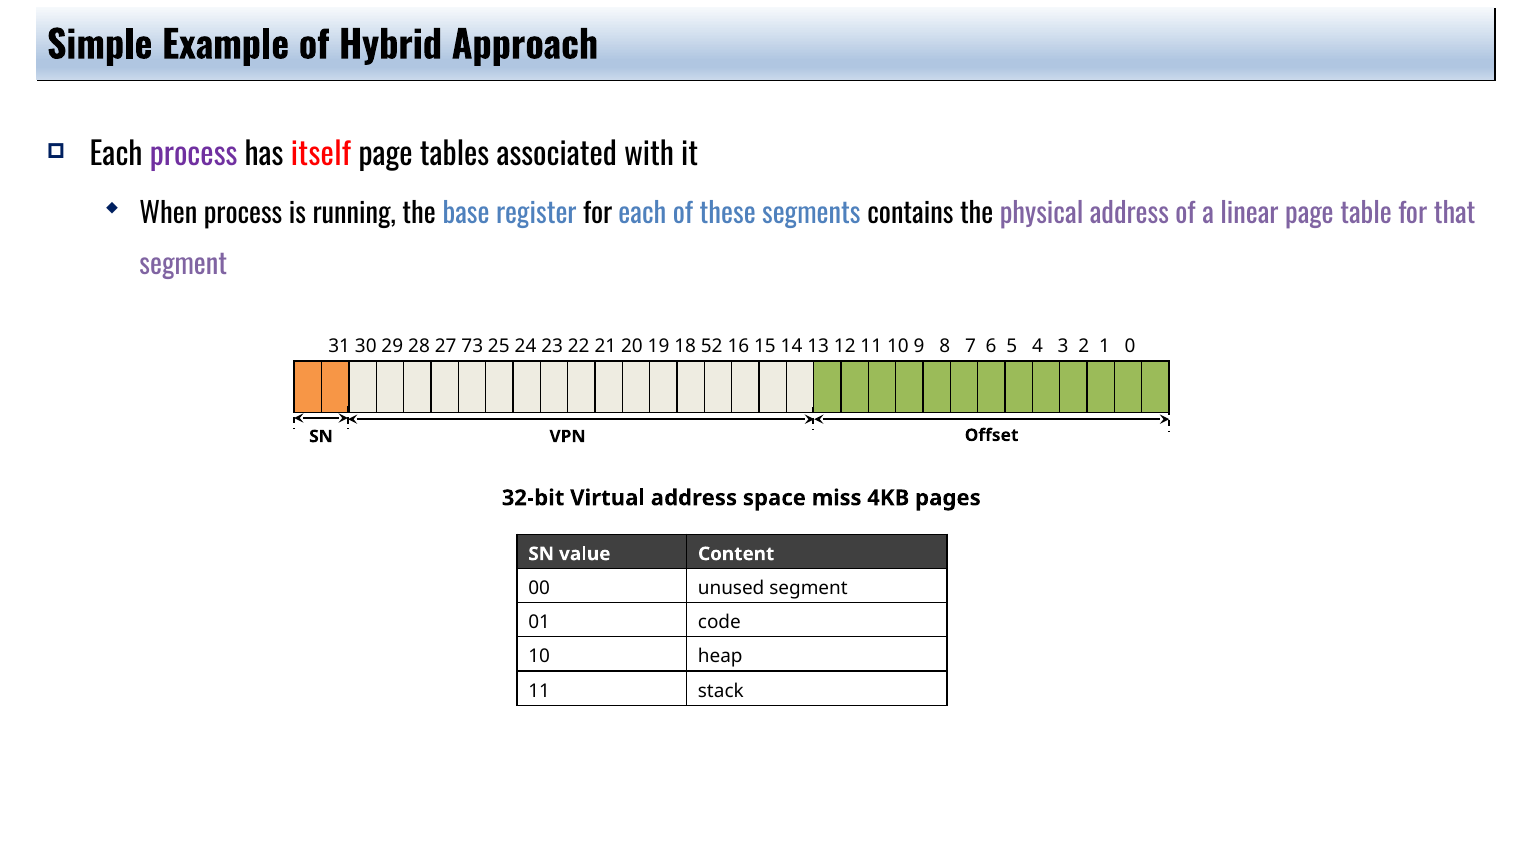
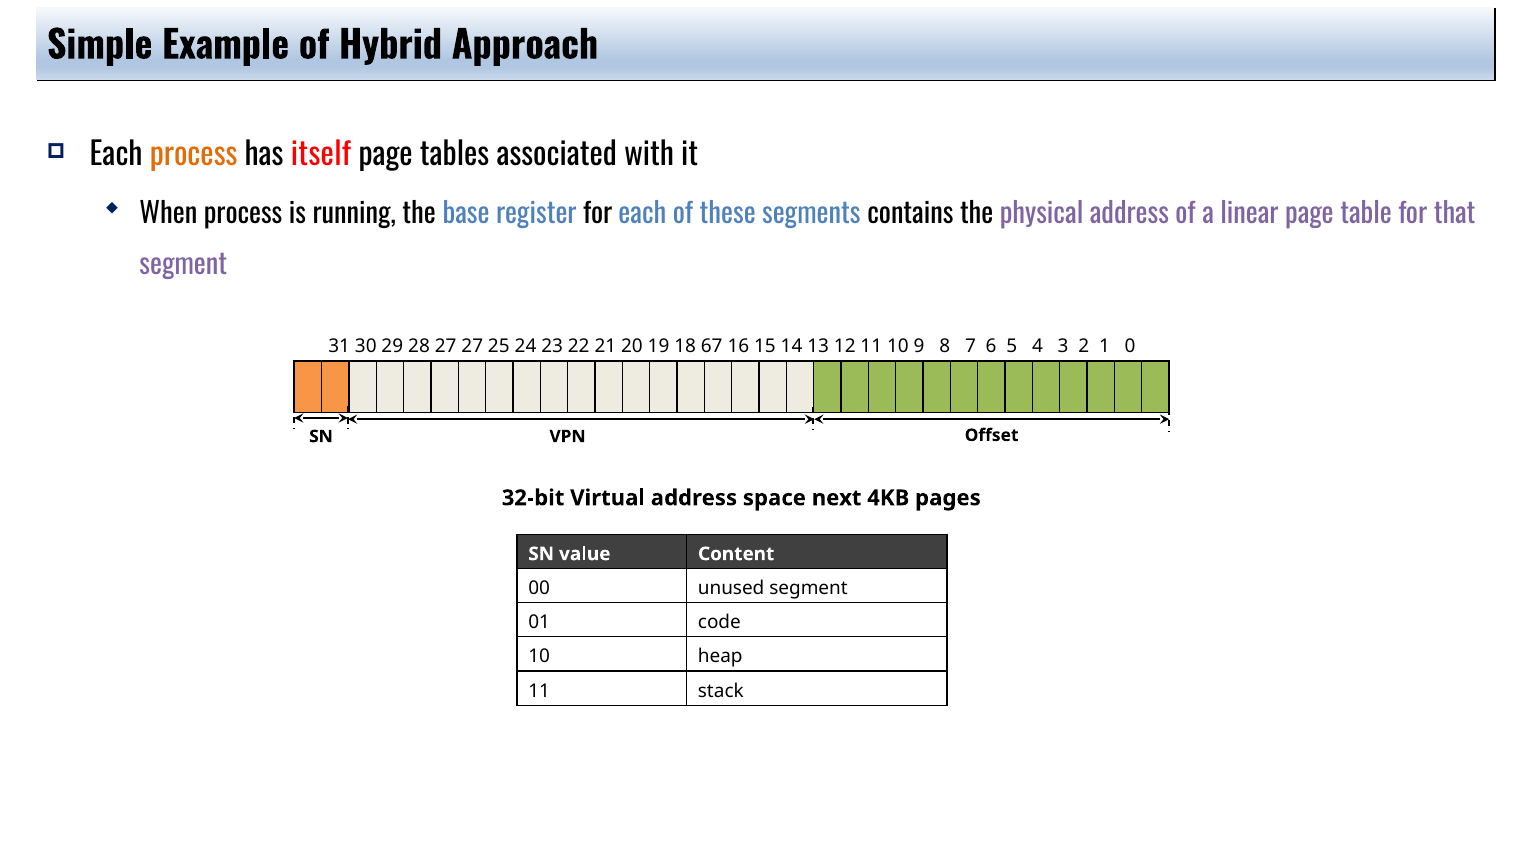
process at (194, 155) colour: purple -> orange
27 73: 73 -> 27
52: 52 -> 67
miss: miss -> next
